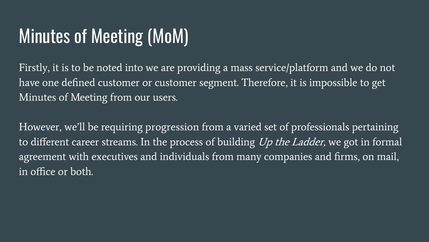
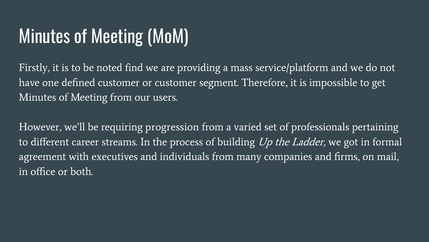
into: into -> find
